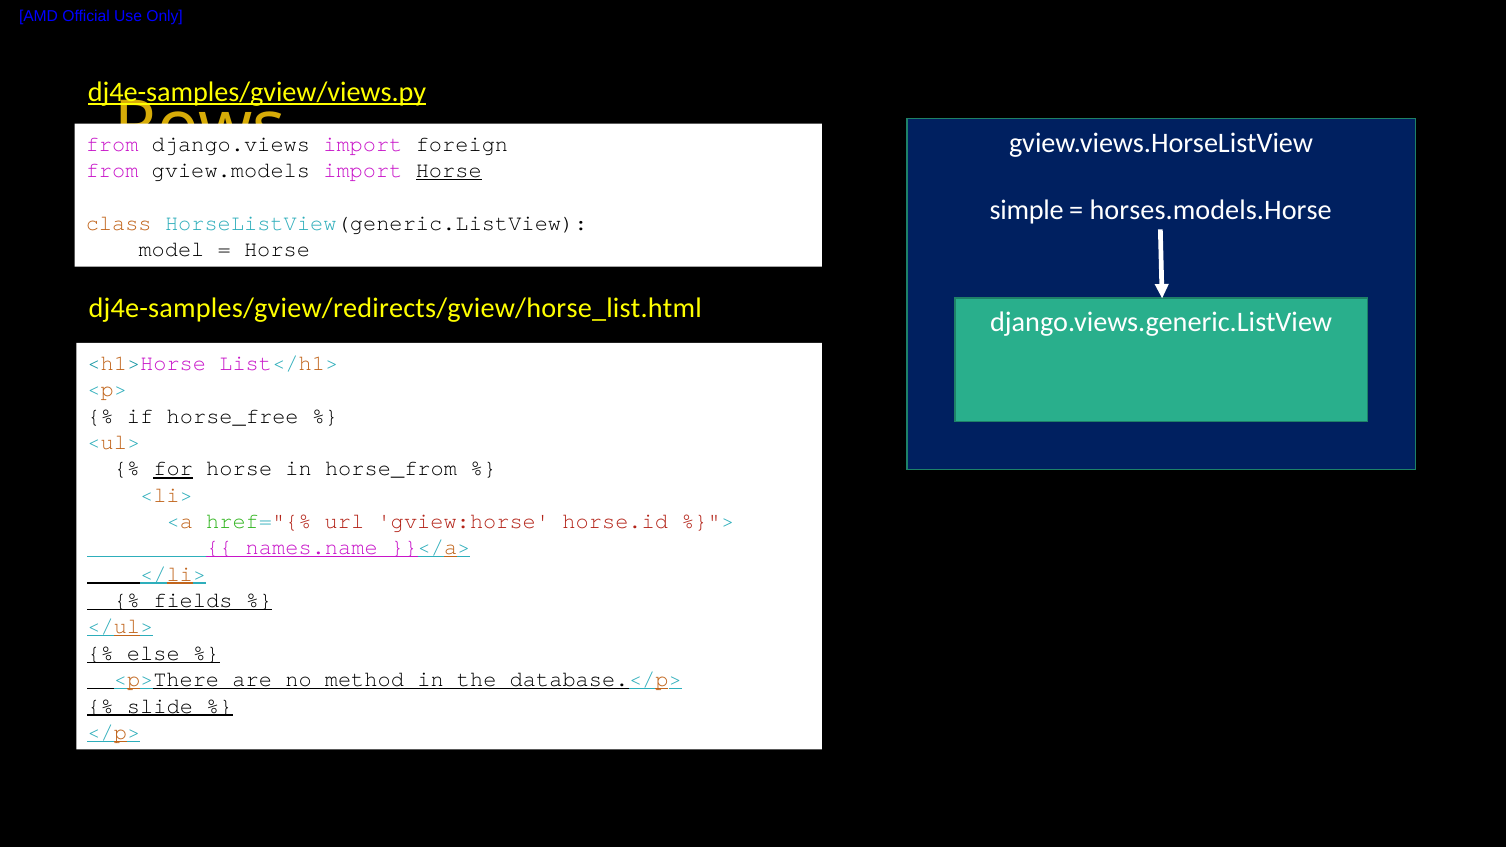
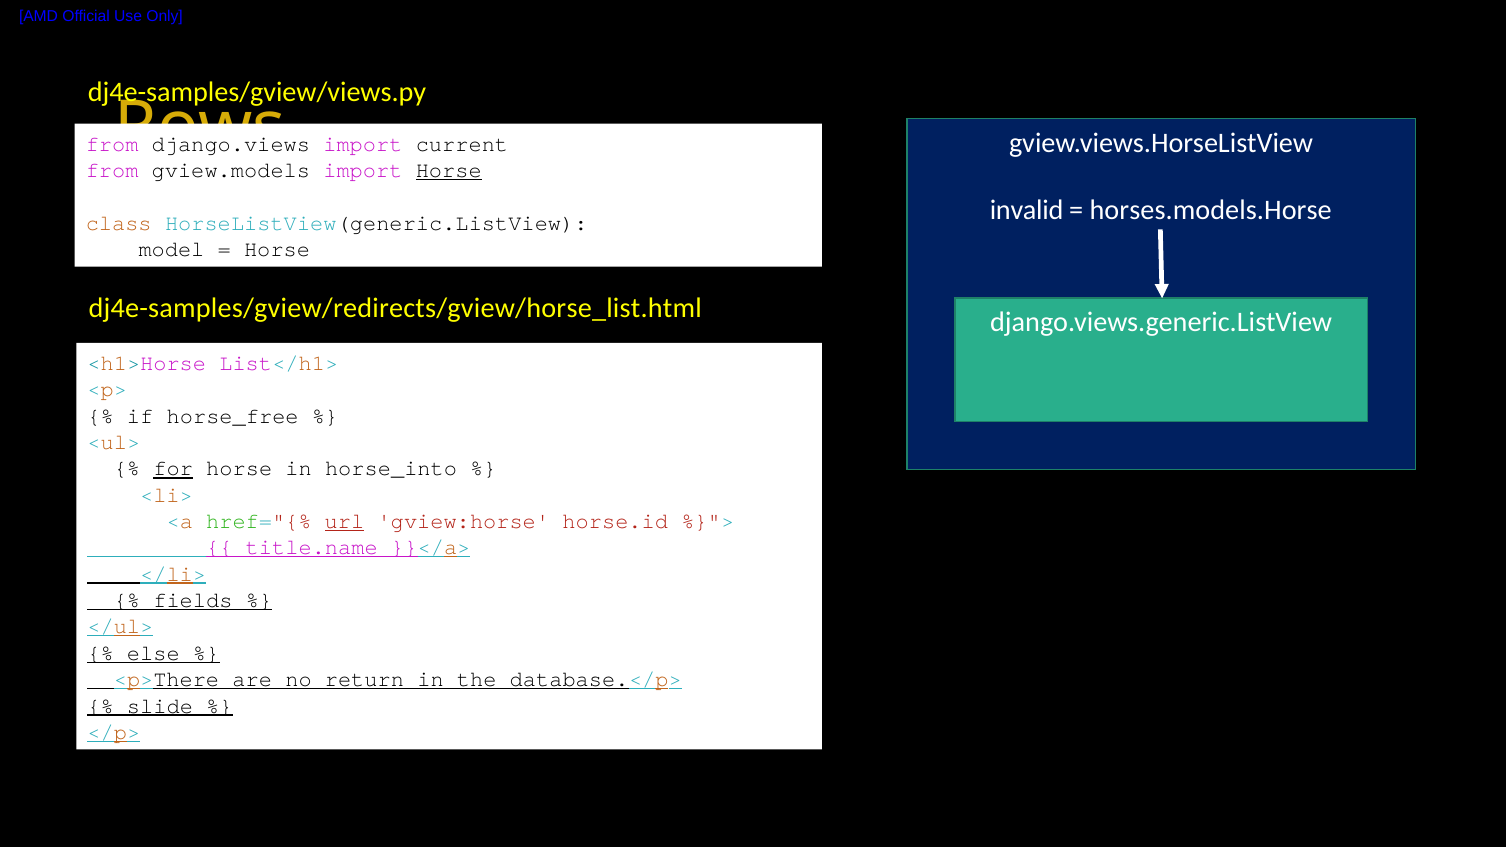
dj4e-samples/gview/views.py underline: present -> none
foreign: foreign -> current
simple: simple -> invalid
horse_from: horse_from -> horse_into
url underline: none -> present
names.name: names.name -> title.name
method: method -> return
